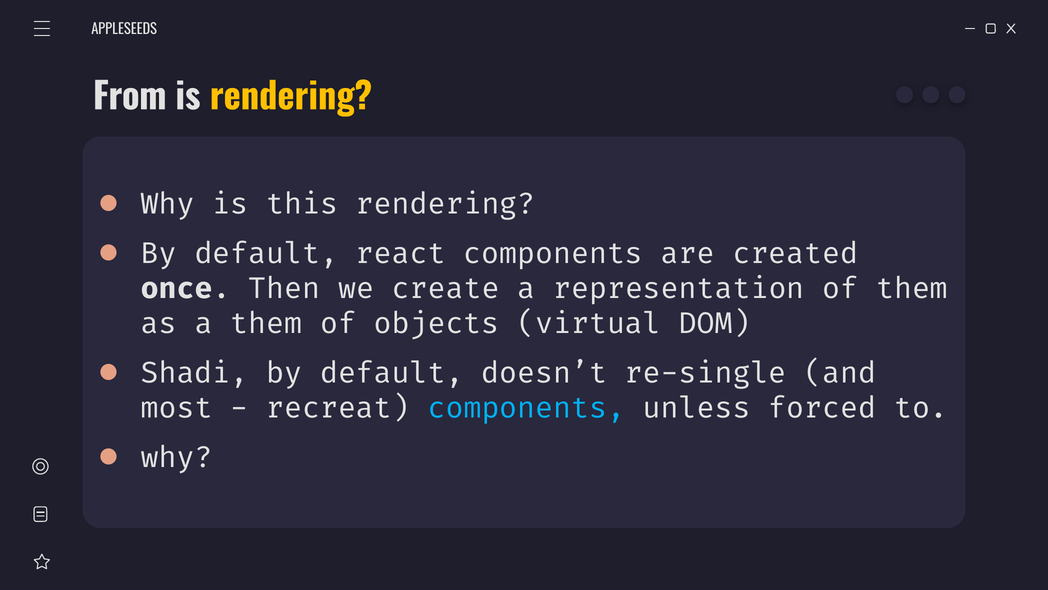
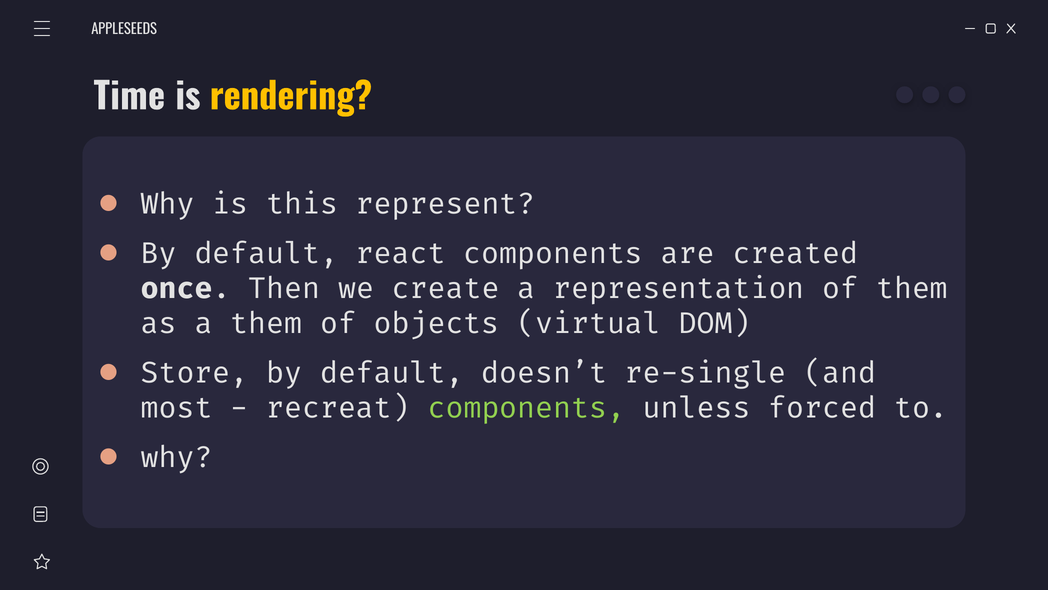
From: From -> Time
this rendering: rendering -> represent
Shadi: Shadi -> Store
components at (526, 408) colour: light blue -> light green
